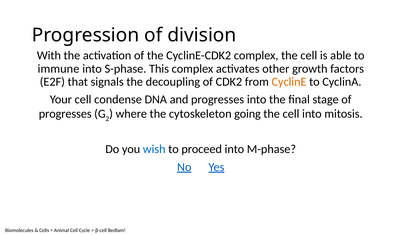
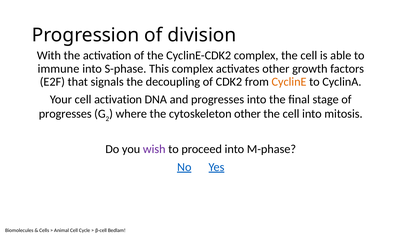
cell condense: condense -> activation
cytoskeleton going: going -> other
wish colour: blue -> purple
